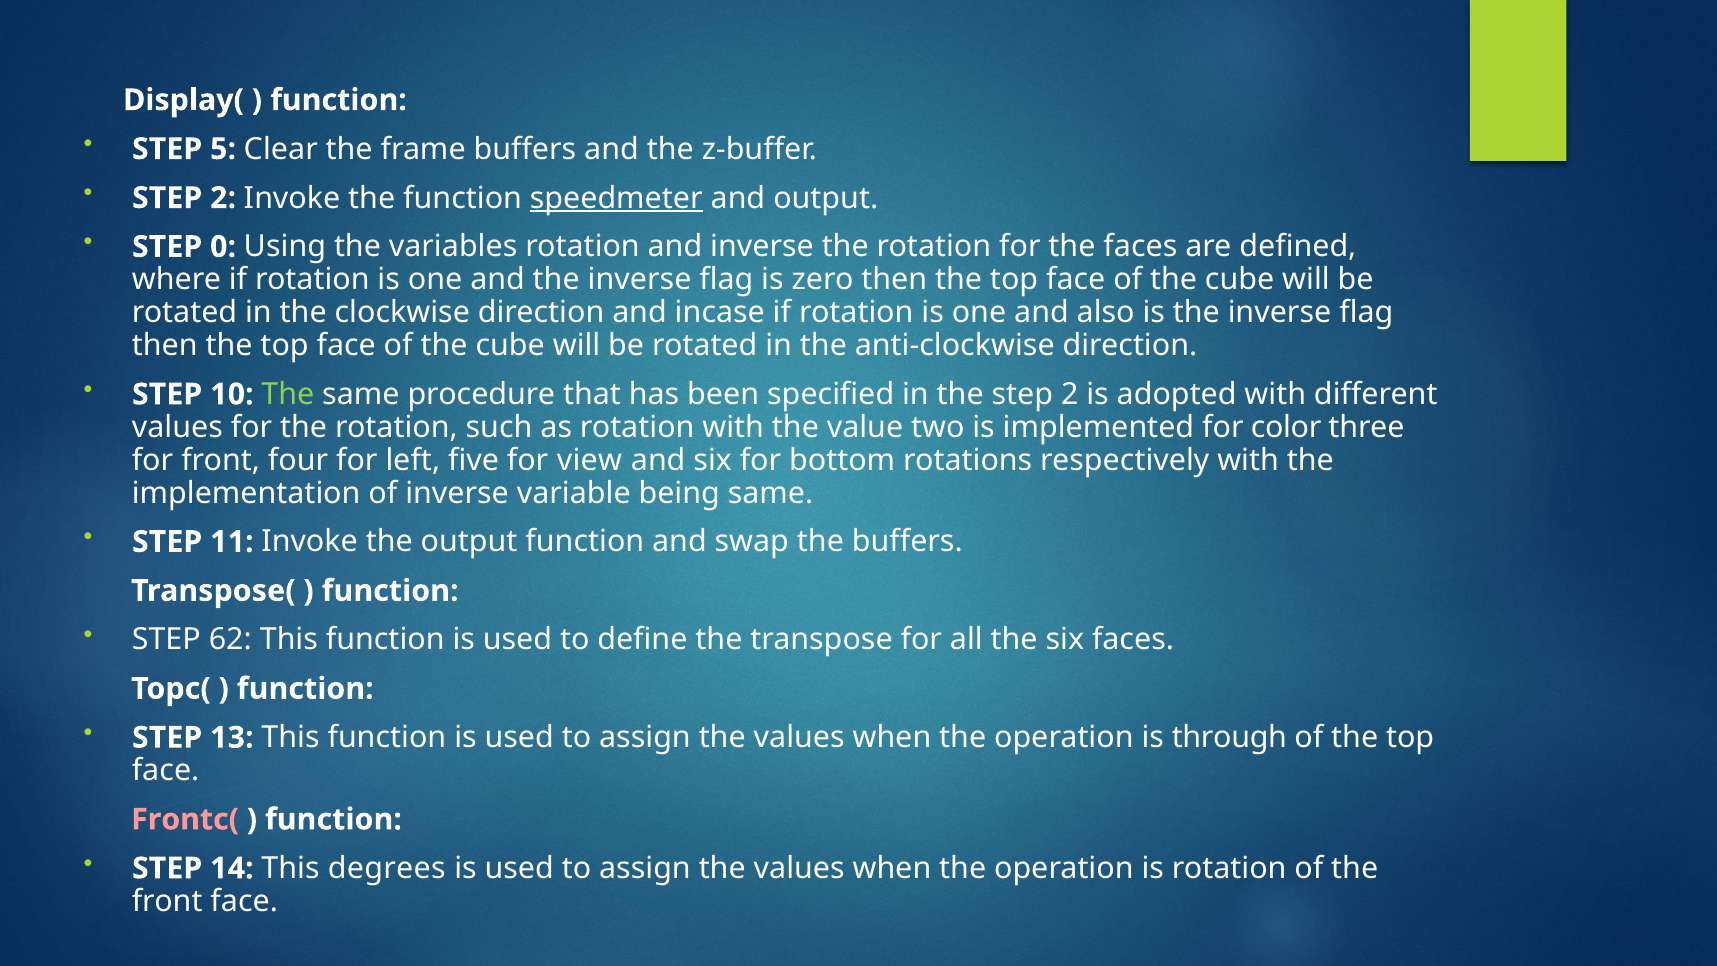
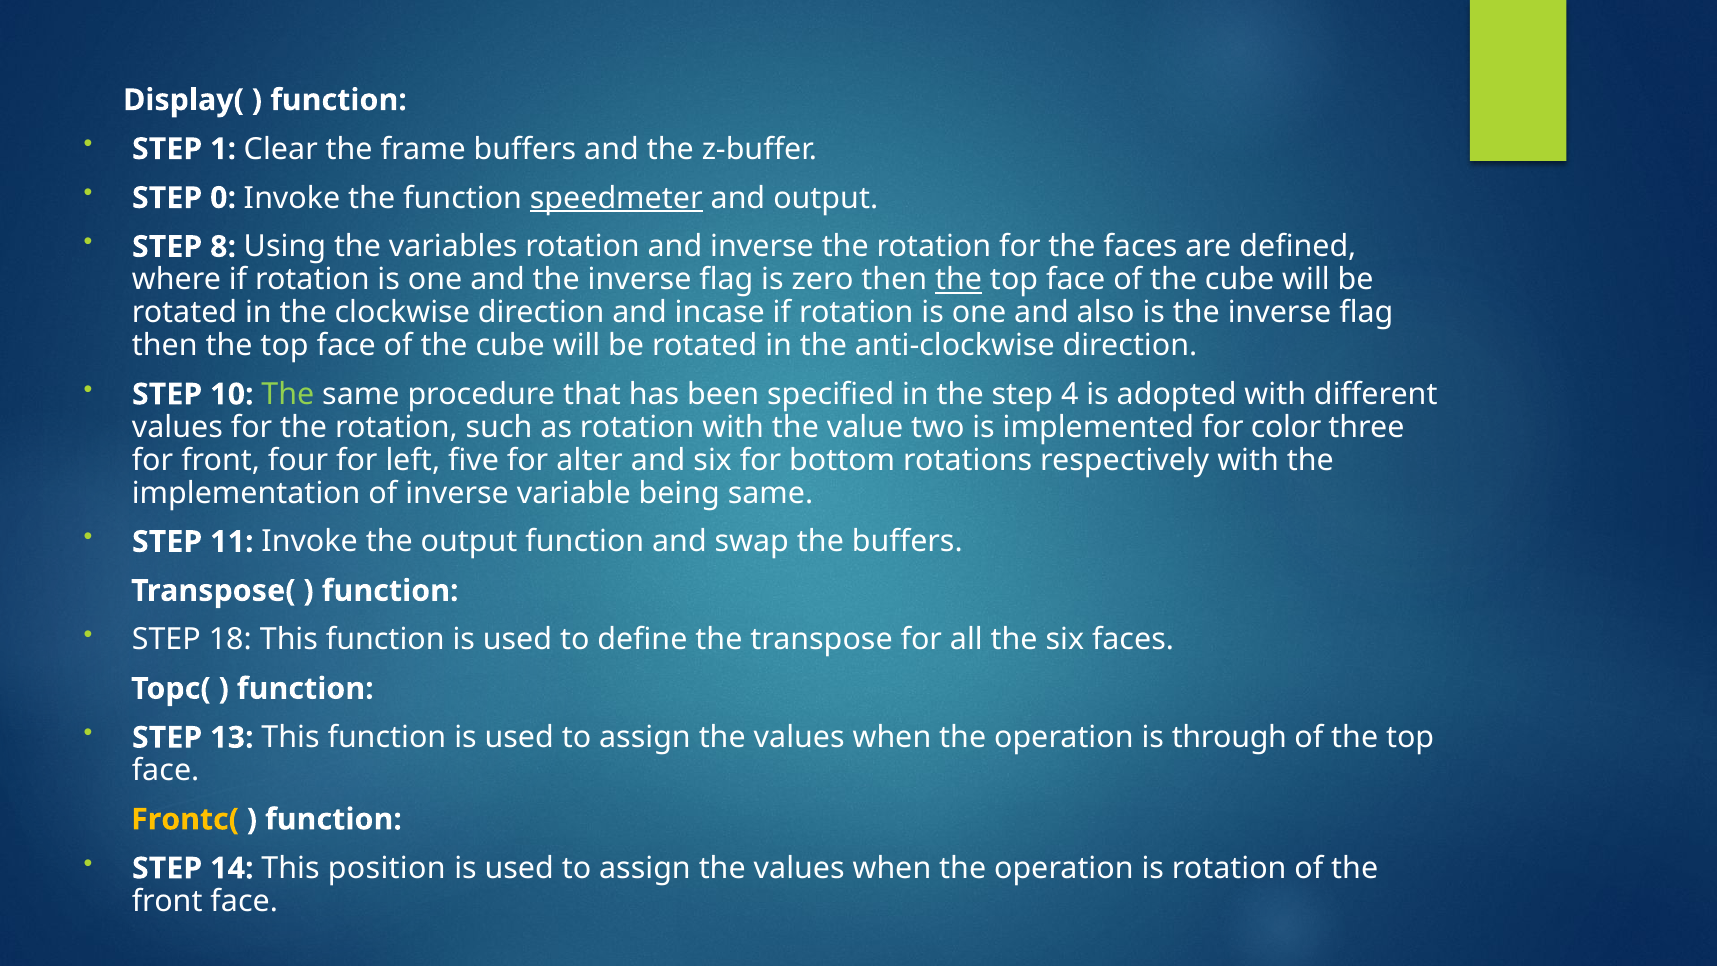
5: 5 -> 1
2 at (223, 198): 2 -> 0
0: 0 -> 8
the at (959, 280) underline: none -> present
the step 2: 2 -> 4
view: view -> alter
62: 62 -> 18
Frontc( colour: pink -> yellow
degrees: degrees -> position
